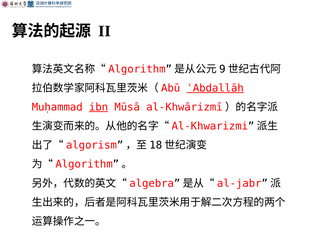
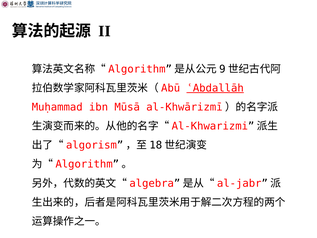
ibn underline: present -> none
